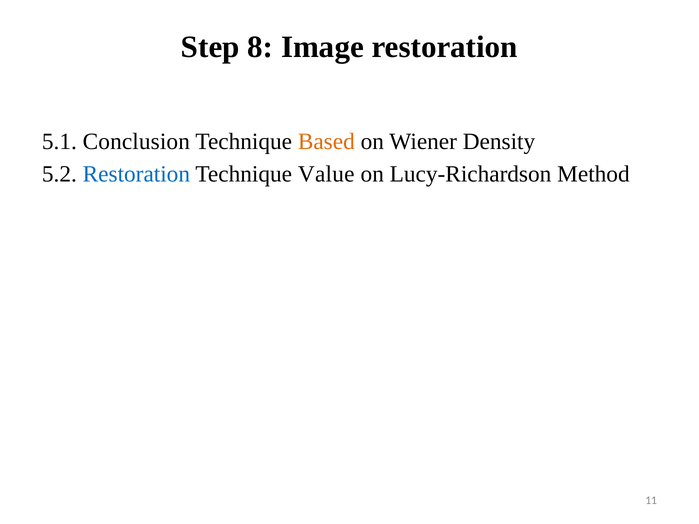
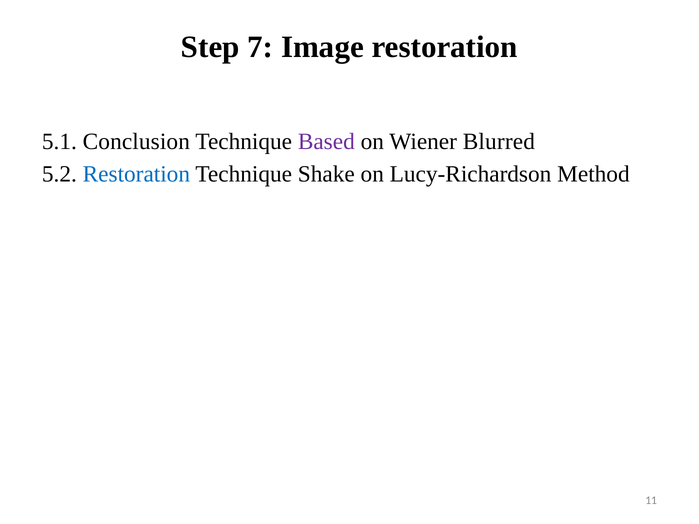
8: 8 -> 7
Based colour: orange -> purple
Density: Density -> Blurred
Value: Value -> Shake
